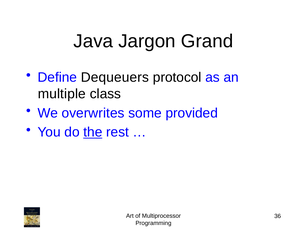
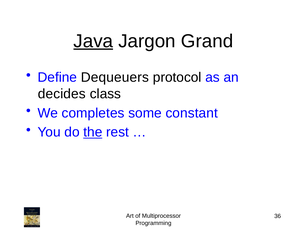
Java underline: none -> present
multiple: multiple -> decides
overwrites: overwrites -> completes
provided: provided -> constant
